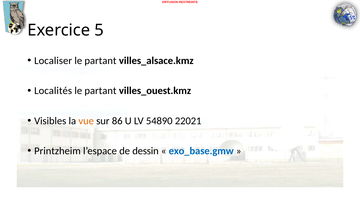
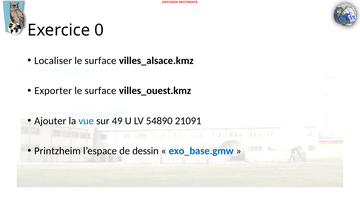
5: 5 -> 0
partant at (100, 61): partant -> surface
Localités: Localités -> Exporter
partant at (100, 91): partant -> surface
Visibles: Visibles -> Ajouter
vue colour: orange -> blue
86: 86 -> 49
22021: 22021 -> 21091
